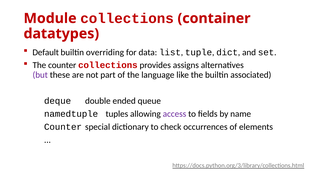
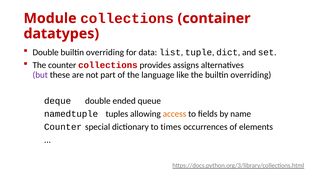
Default at (46, 52): Default -> Double
the builtin associated: associated -> overriding
access colour: purple -> orange
check: check -> times
